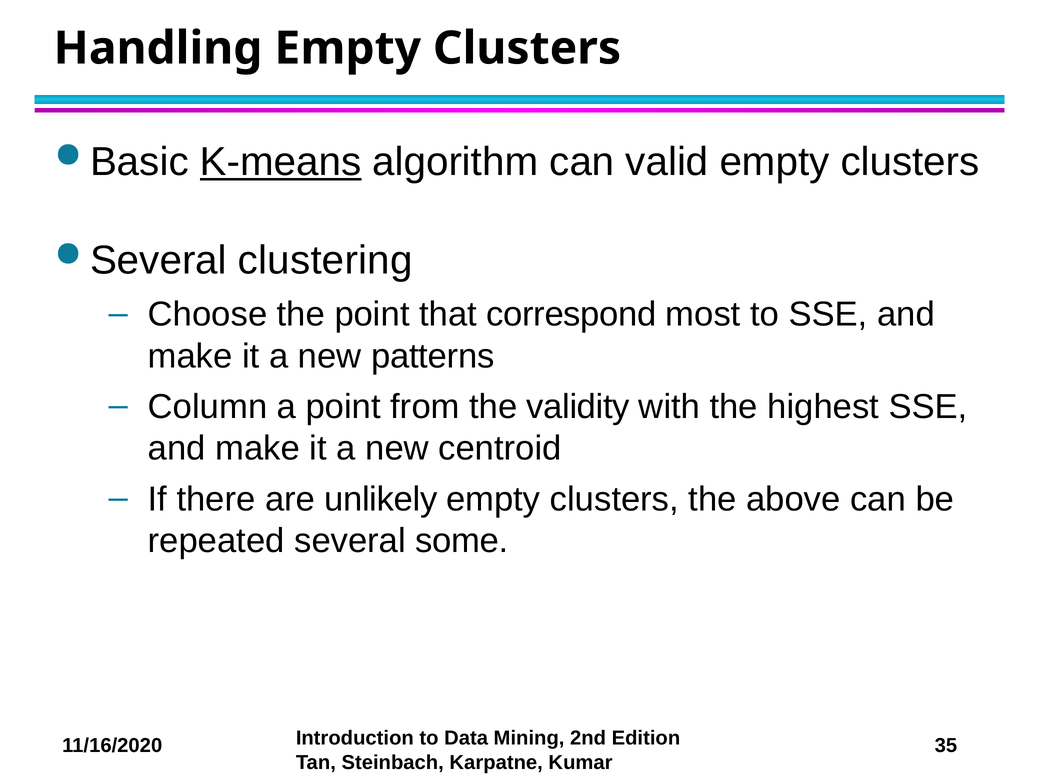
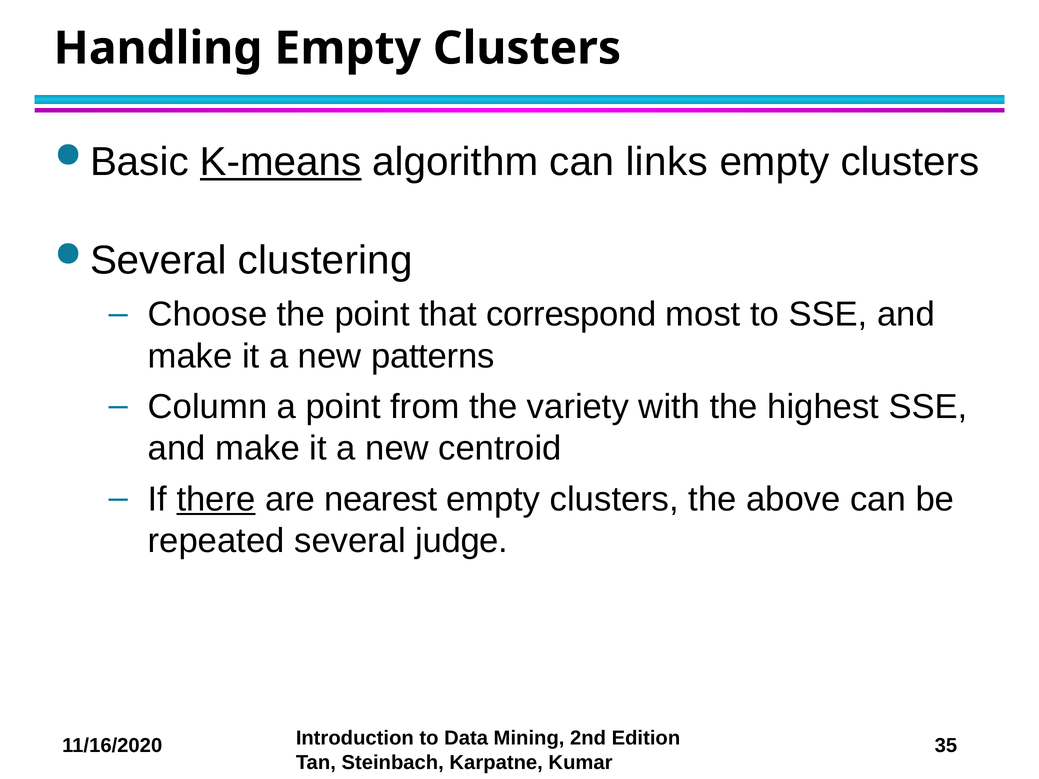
valid: valid -> links
validity: validity -> variety
there underline: none -> present
unlikely: unlikely -> nearest
some: some -> judge
